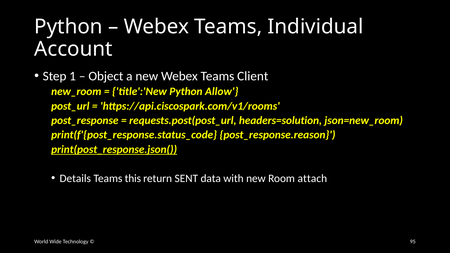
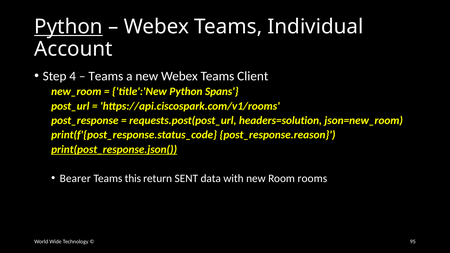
Python at (69, 27) underline: none -> present
1: 1 -> 4
Object at (106, 76): Object -> Teams
Allow: Allow -> Spans
Details: Details -> Bearer
attach: attach -> rooms
